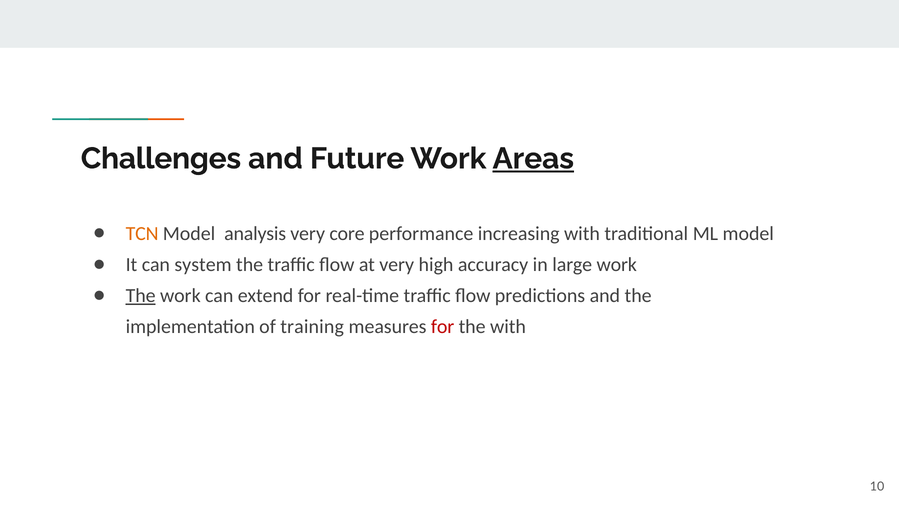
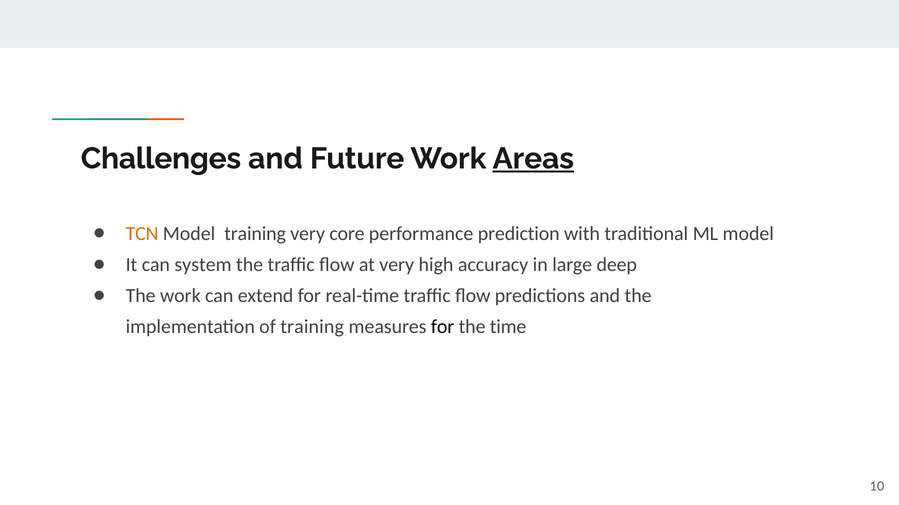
Model analysis: analysis -> training
increasing: increasing -> prediction
large work: work -> deep
The at (141, 296) underline: present -> none
for at (443, 327) colour: red -> black
the with: with -> time
